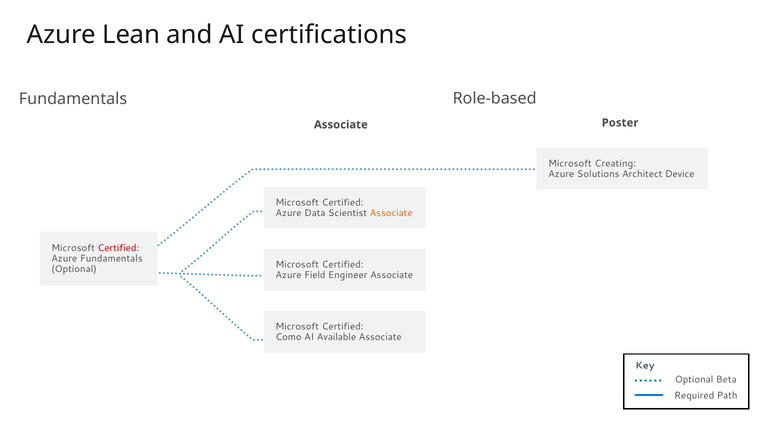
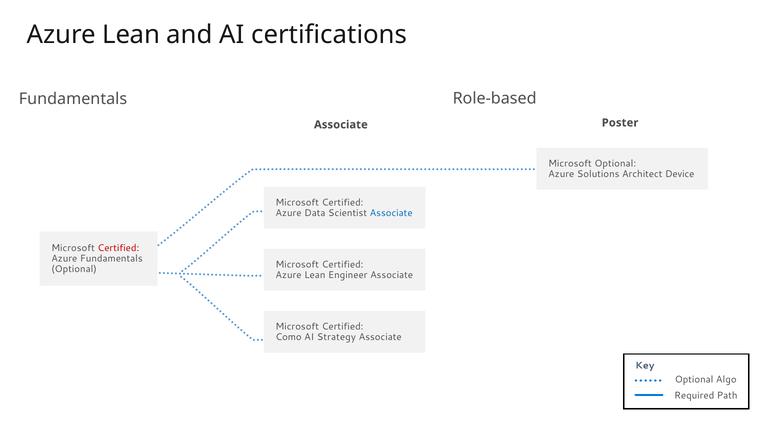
Microsoft Creating: Creating -> Optional
Associate at (391, 213) colour: orange -> blue
Field at (315, 275): Field -> Lean
Available: Available -> Strategy
Beta: Beta -> Algo
